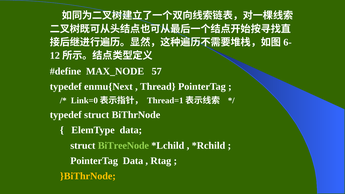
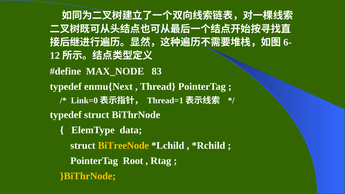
57: 57 -> 83
BiTreeNode colour: light green -> yellow
PointerTag Data: Data -> Root
